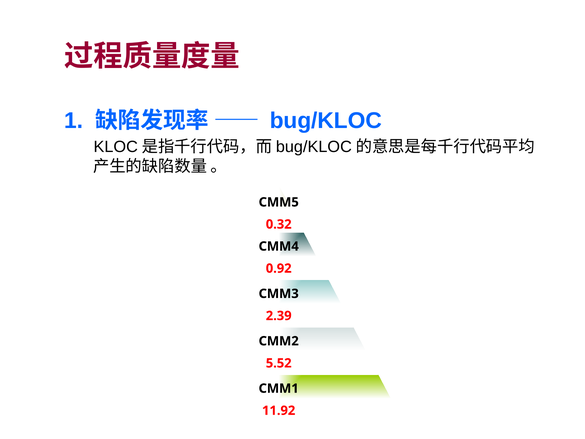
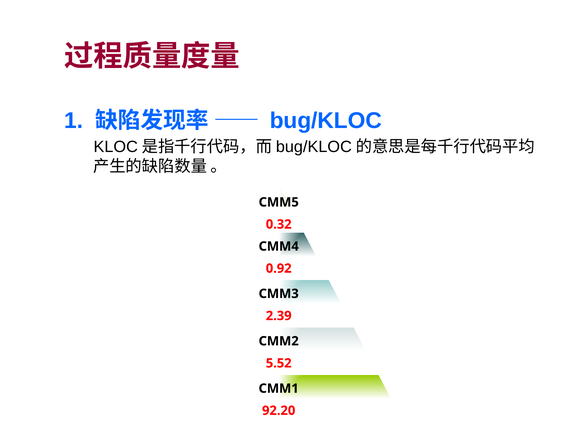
11.92: 11.92 -> 92.20
